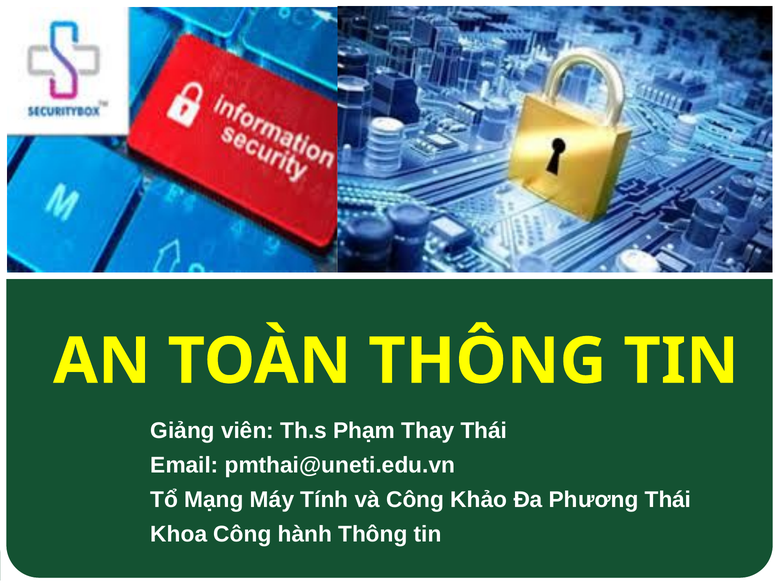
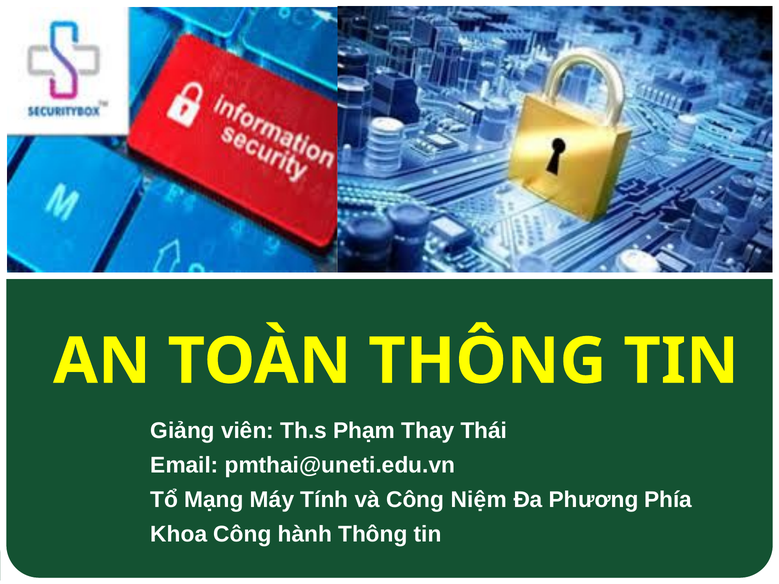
Khảo: Khảo -> Niệm
Phương Thái: Thái -> Phía
